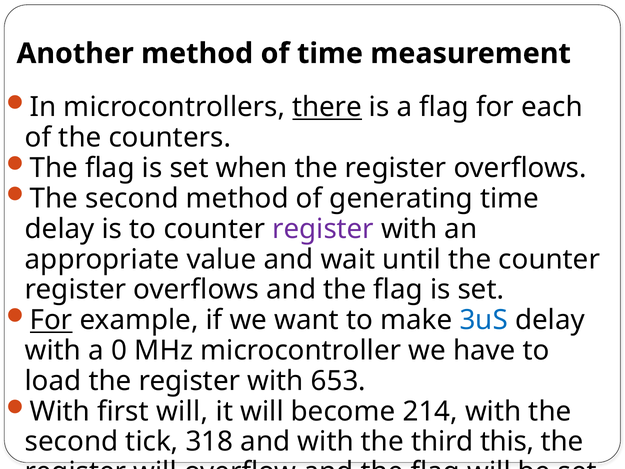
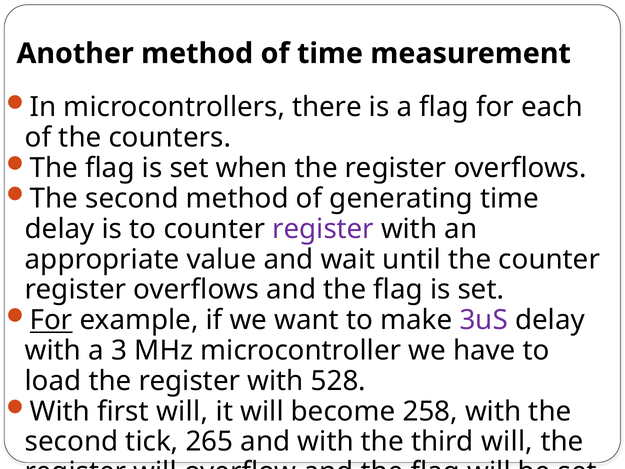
there underline: present -> none
3uS colour: blue -> purple
0: 0 -> 3
653: 653 -> 528
214: 214 -> 258
318: 318 -> 265
third this: this -> will
